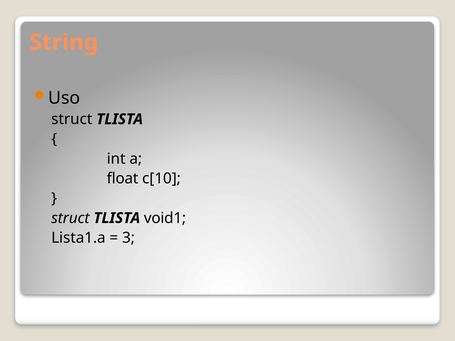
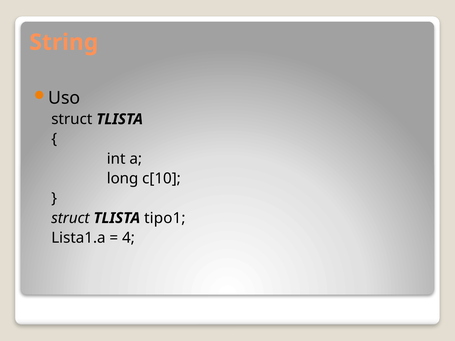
float: float -> long
void1: void1 -> tipo1
3: 3 -> 4
